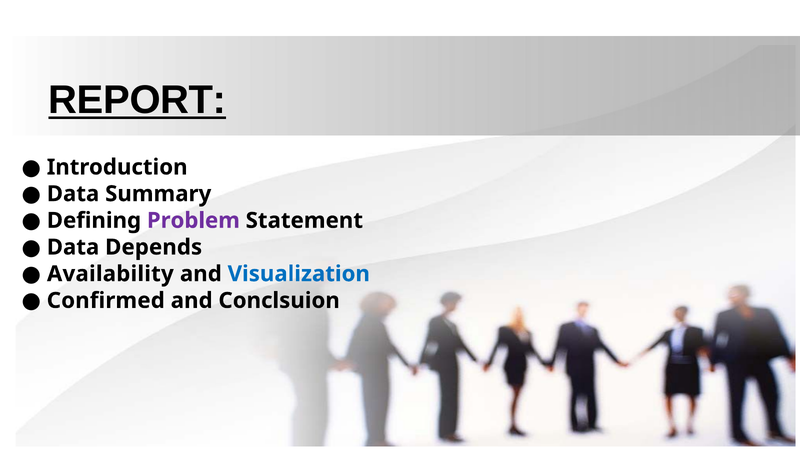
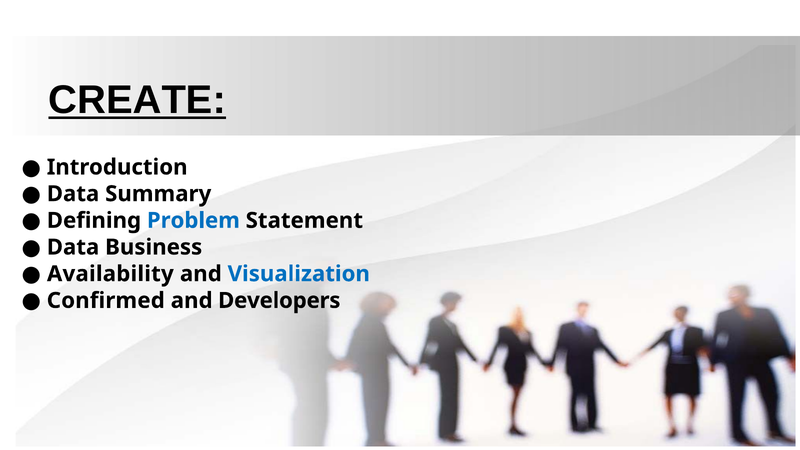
REPORT: REPORT -> CREATE
Problem colour: purple -> blue
Depends: Depends -> Business
Conclsuion: Conclsuion -> Developers
